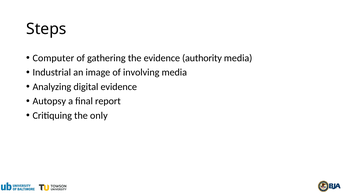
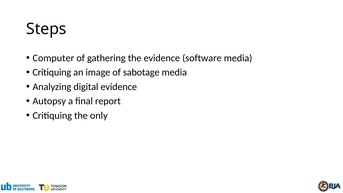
authority: authority -> software
Industrial at (52, 72): Industrial -> Critiquing
involving: involving -> sabotage
